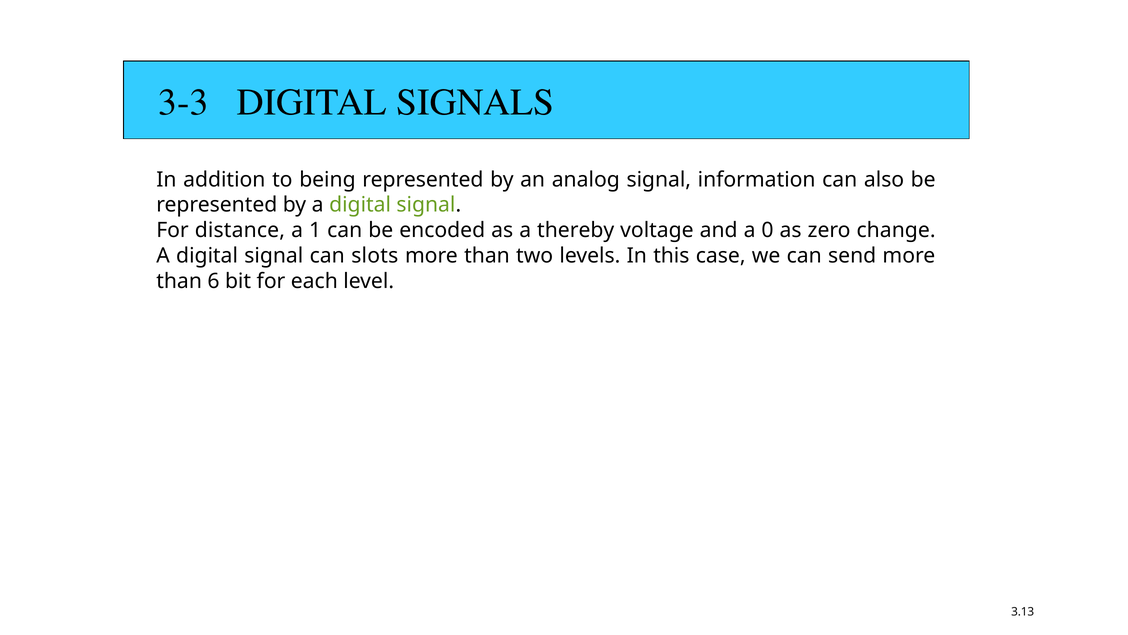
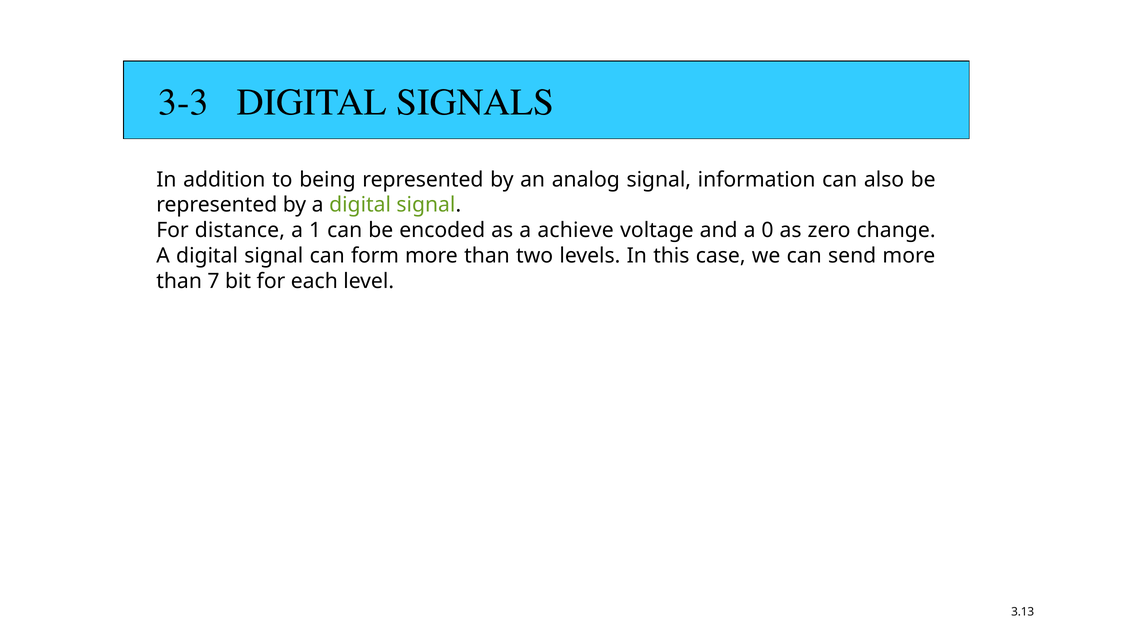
thereby: thereby -> achieve
slots: slots -> form
6: 6 -> 7
